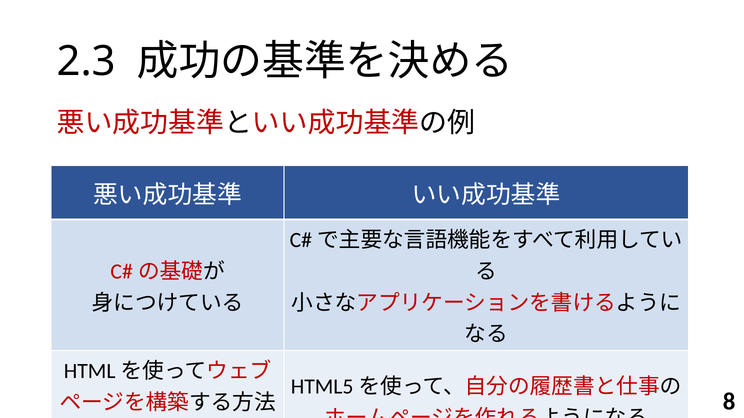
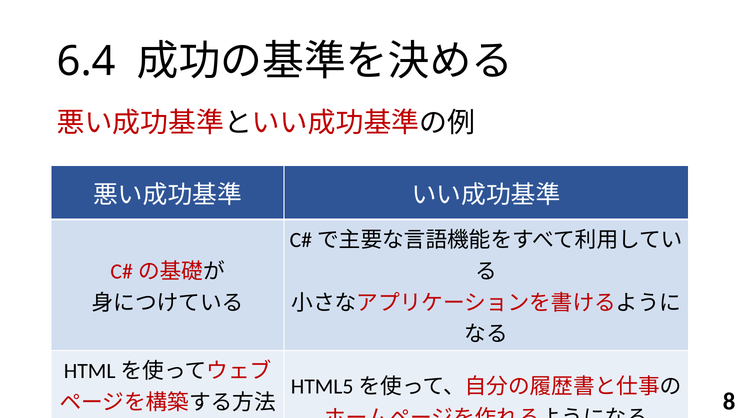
2.3: 2.3 -> 6.4
